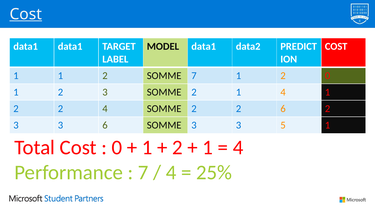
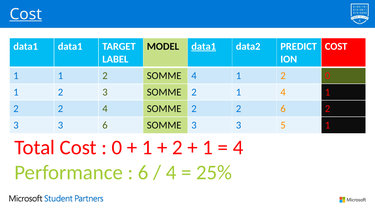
data1 at (204, 46) underline: none -> present
SOMME 7: 7 -> 4
7 at (143, 172): 7 -> 6
